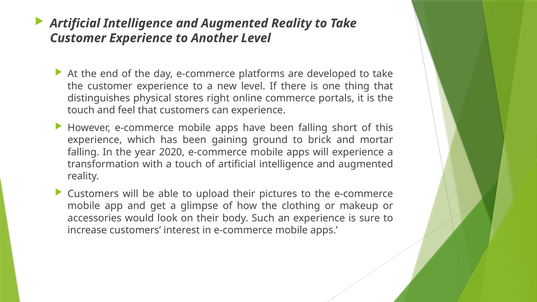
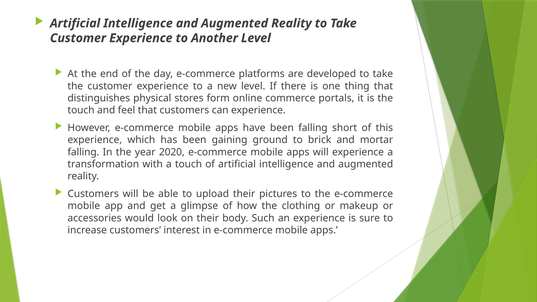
right: right -> form
